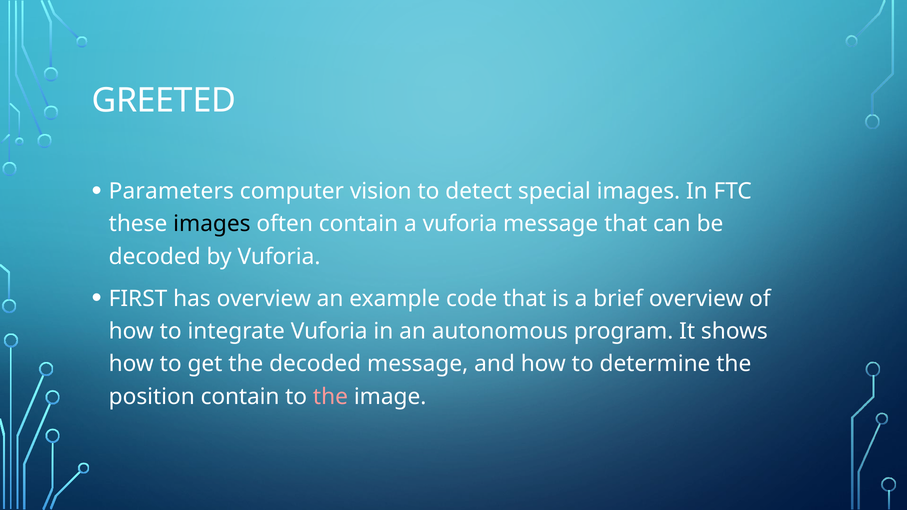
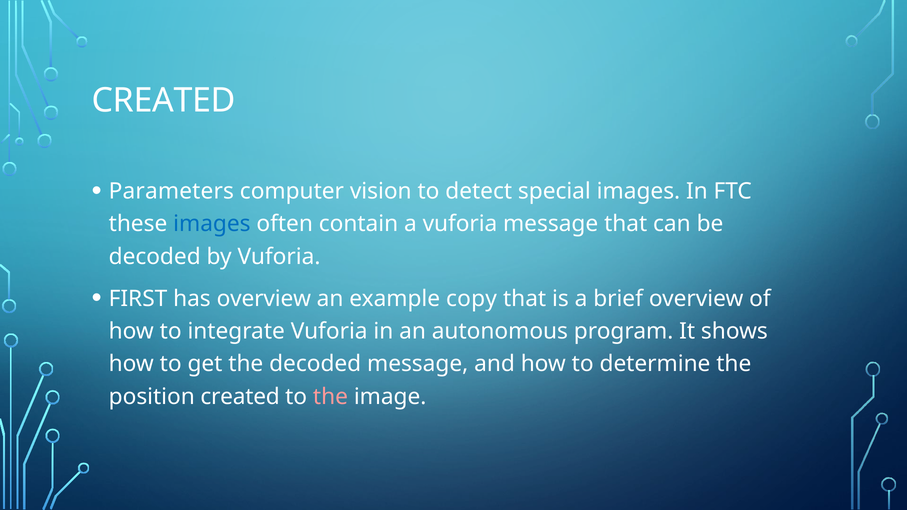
GREETED at (164, 101): GREETED -> CREATED
images at (212, 224) colour: black -> blue
code: code -> copy
position contain: contain -> created
